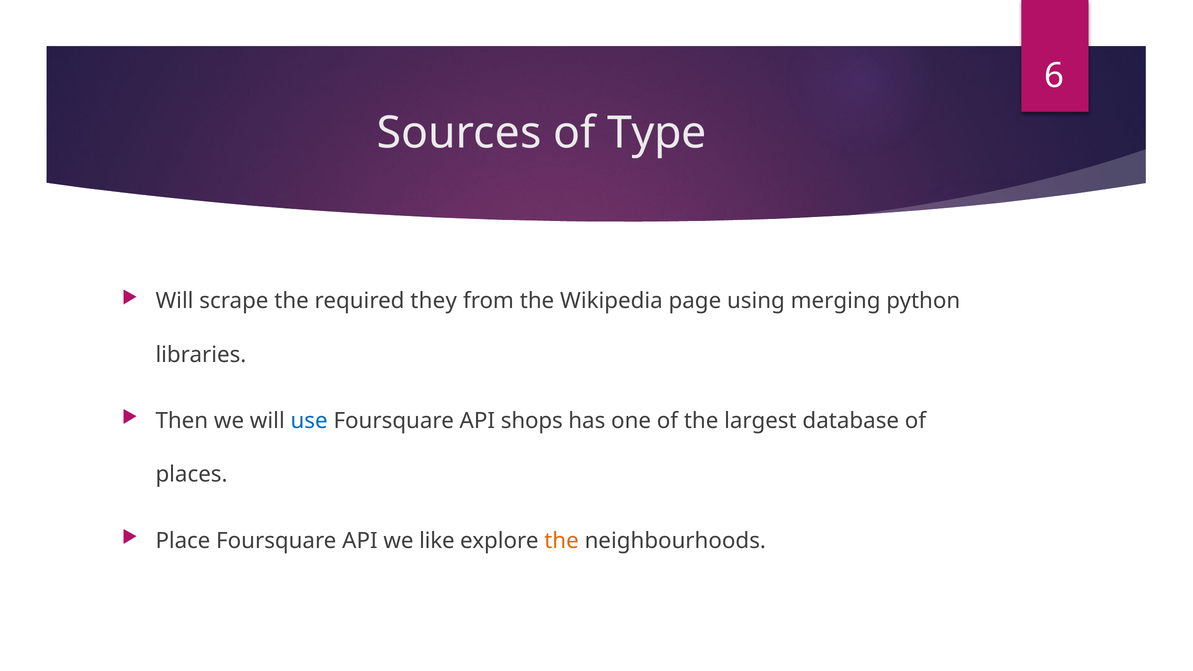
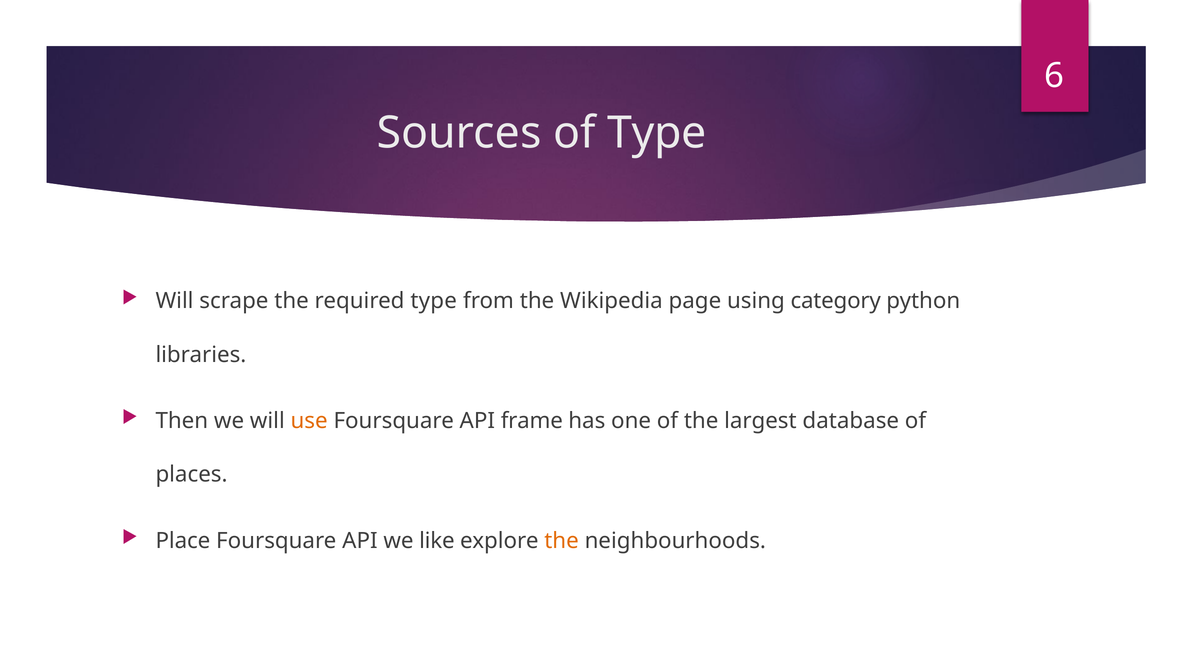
required they: they -> type
merging: merging -> category
use colour: blue -> orange
shops: shops -> frame
